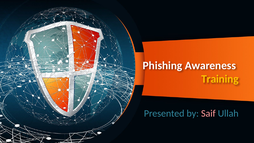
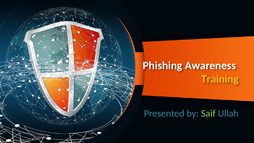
Saif colour: pink -> light green
